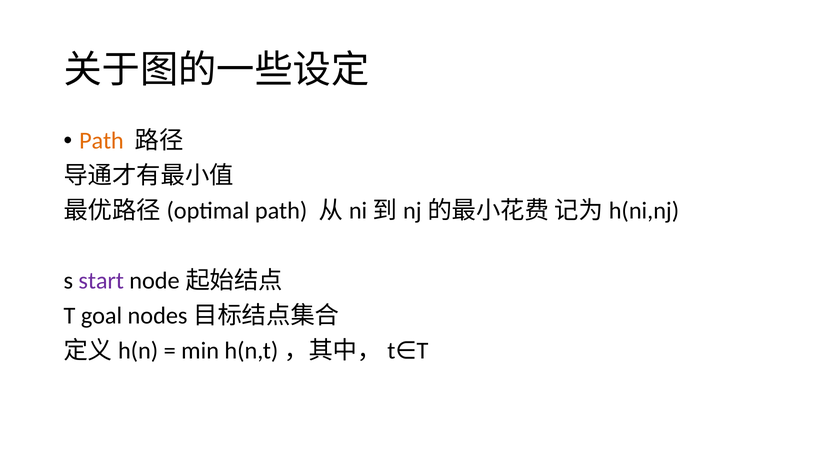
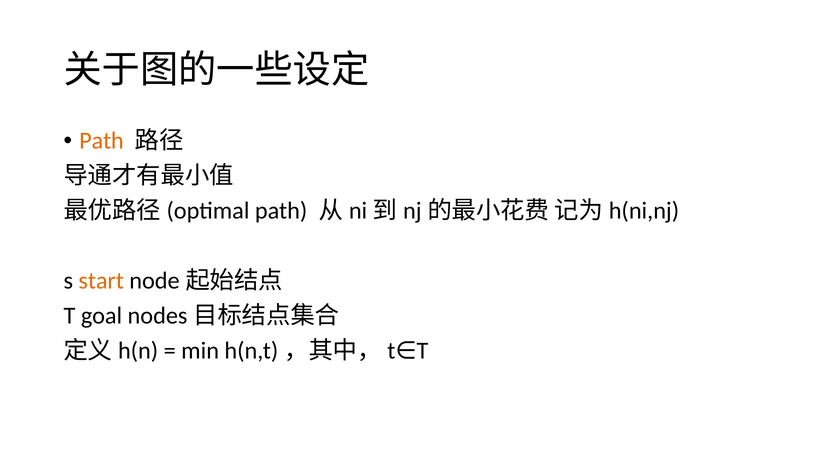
start colour: purple -> orange
